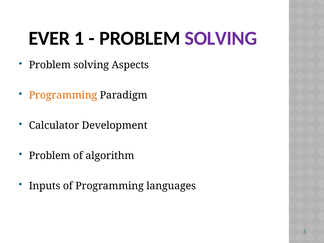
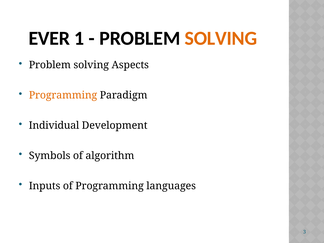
SOLVING at (221, 38) colour: purple -> orange
Calculator: Calculator -> Individual
Problem at (50, 156): Problem -> Symbols
